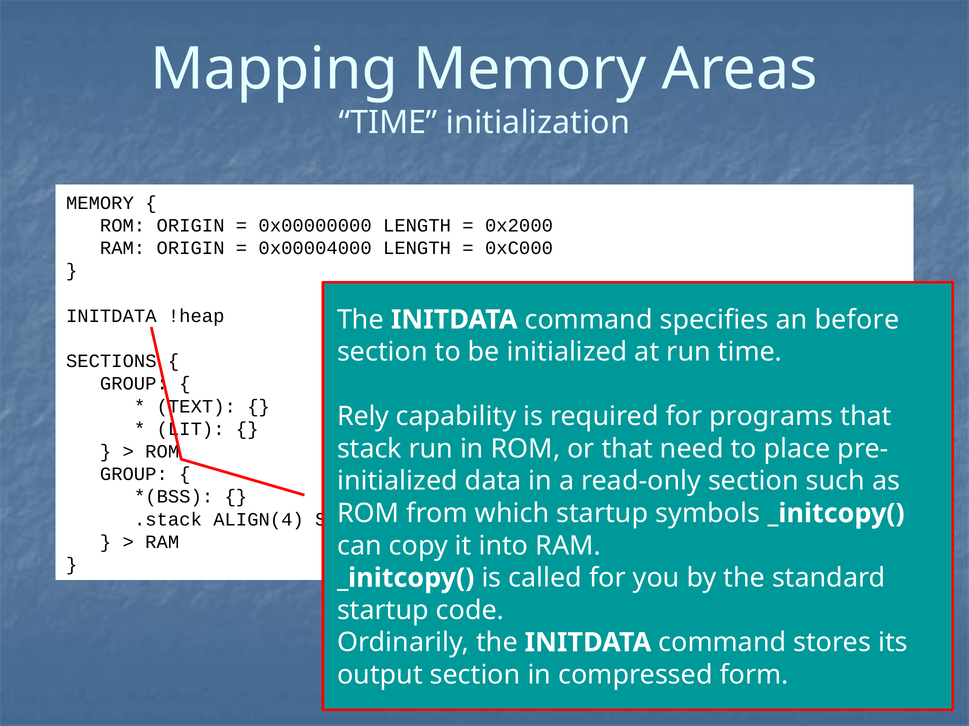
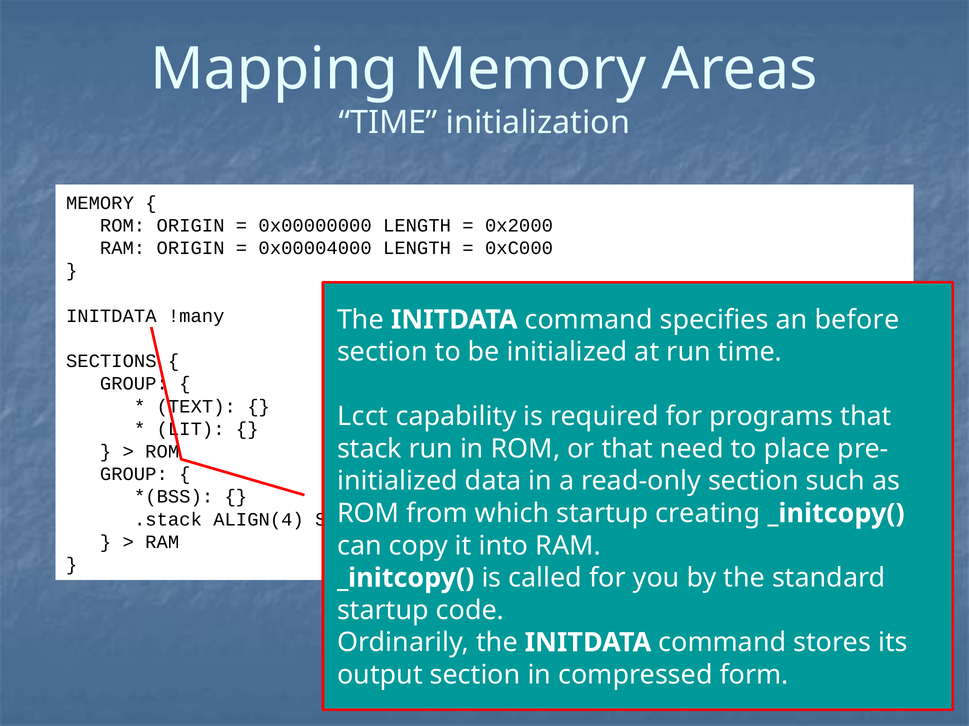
!heap: !heap -> !many
Rely: Rely -> Lcct
symbols: symbols -> creating
